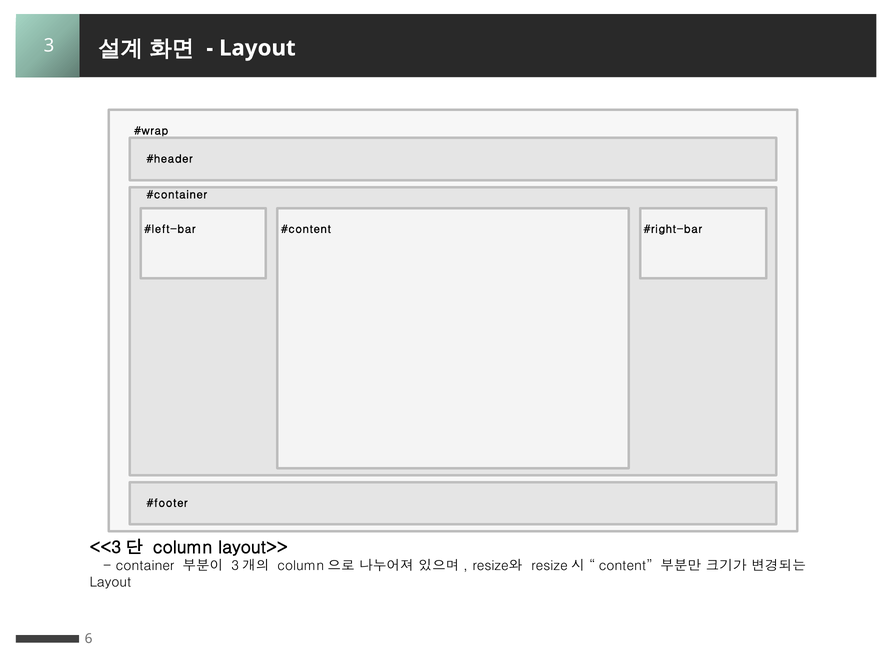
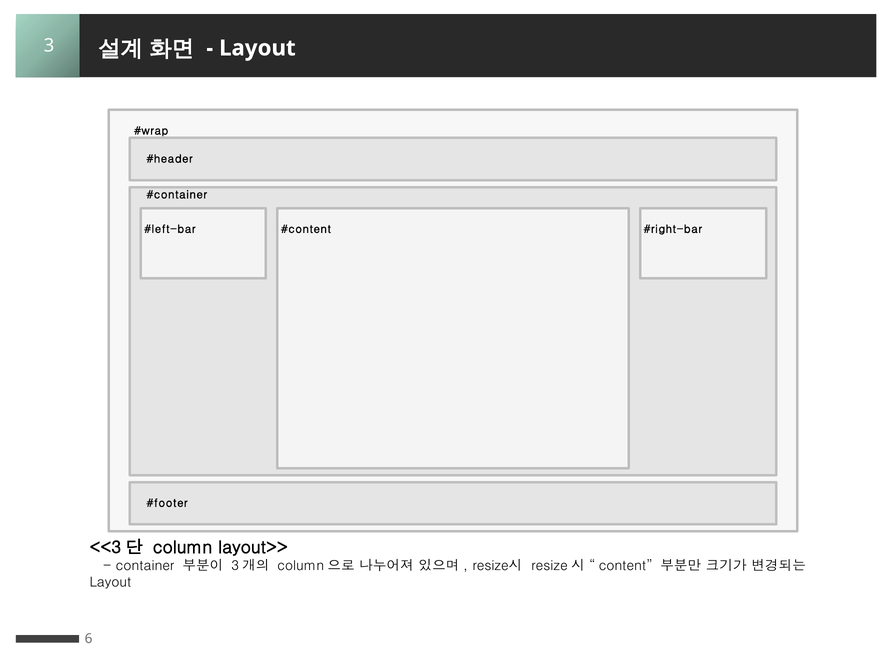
resize와 at (497, 566): resize와 -> resize시
